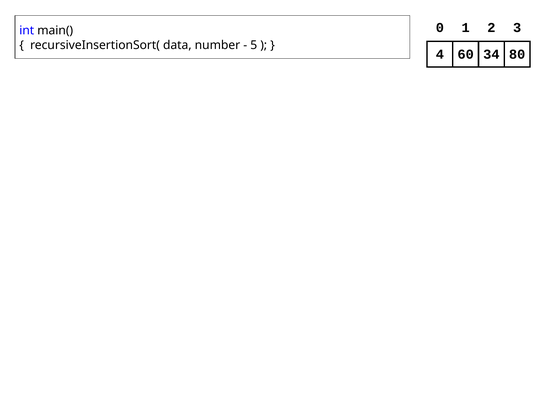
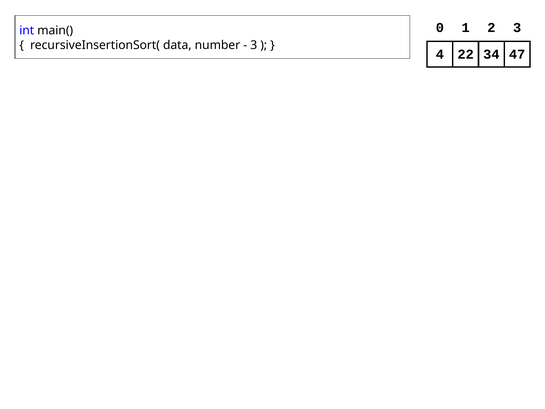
5 at (254, 45): 5 -> 3
60: 60 -> 22
80: 80 -> 47
